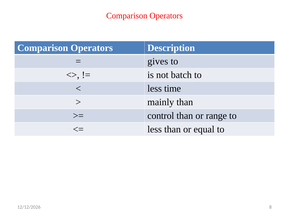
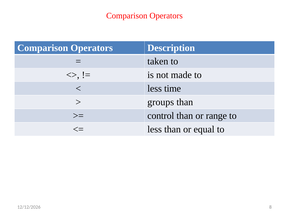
gives: gives -> taken
batch: batch -> made
mainly: mainly -> groups
